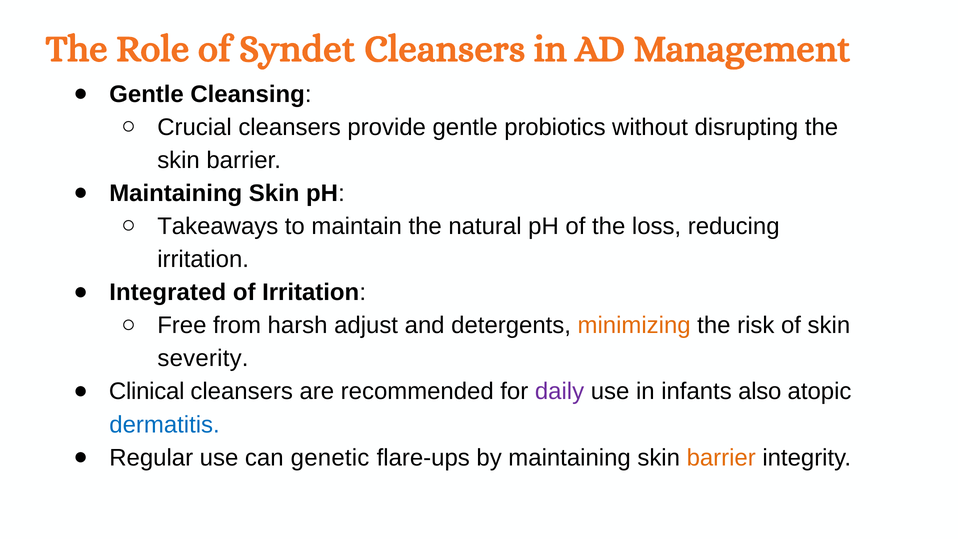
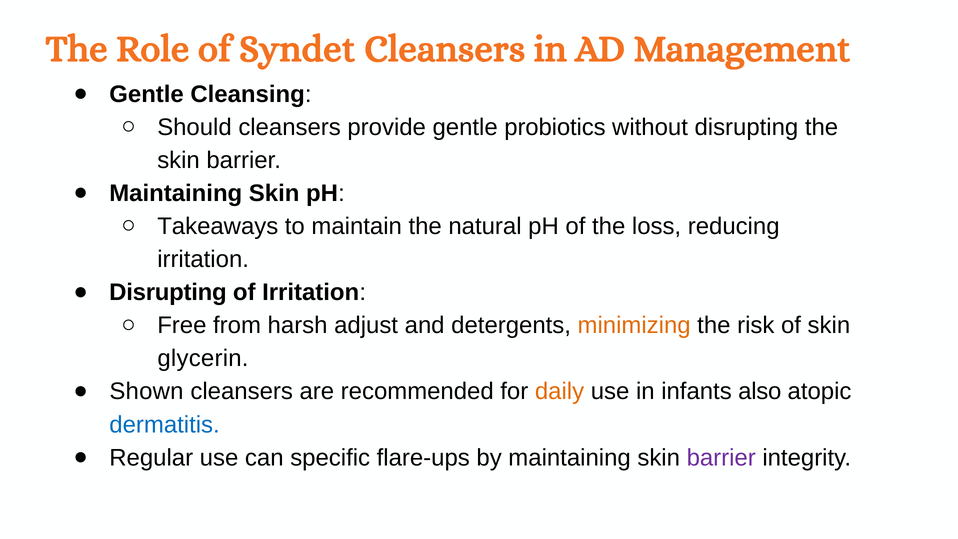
Crucial: Crucial -> Should
Integrated at (168, 292): Integrated -> Disrupting
severity: severity -> glycerin
Clinical: Clinical -> Shown
daily colour: purple -> orange
genetic: genetic -> specific
barrier at (721, 458) colour: orange -> purple
